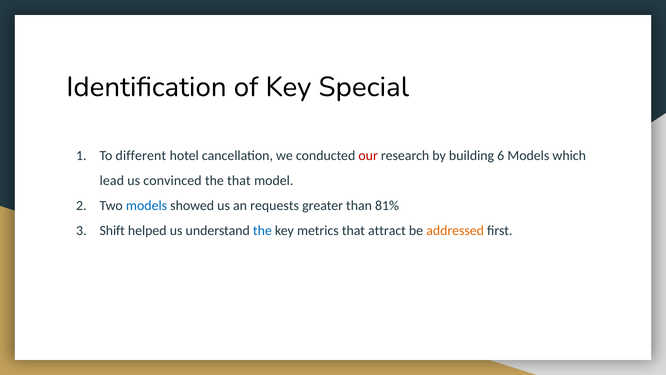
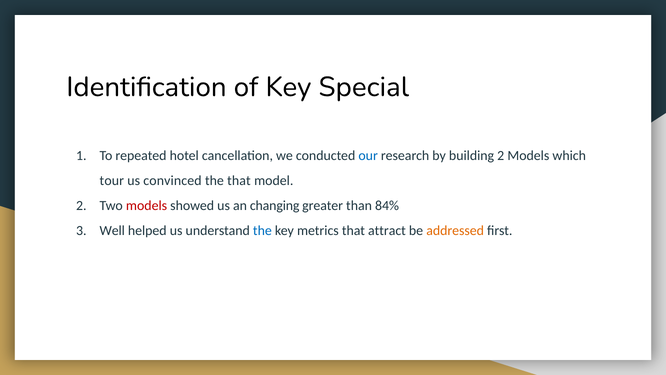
different: different -> repeated
our colour: red -> blue
building 6: 6 -> 2
lead: lead -> tour
models at (147, 205) colour: blue -> red
requests: requests -> changing
81%: 81% -> 84%
Shift: Shift -> Well
